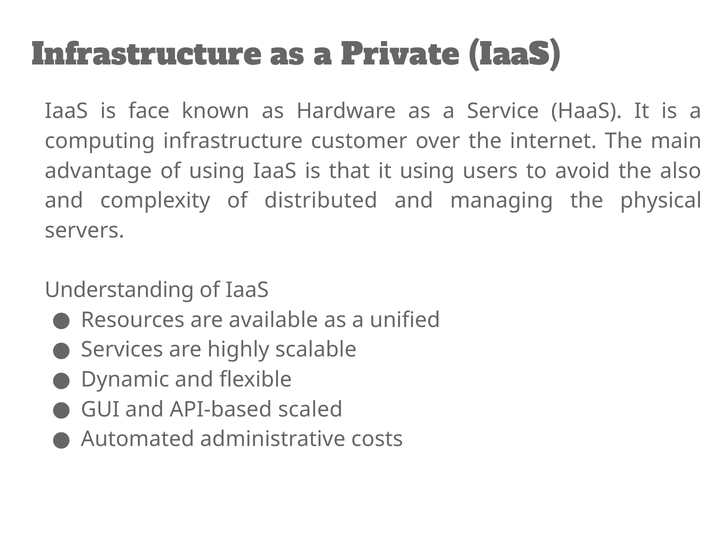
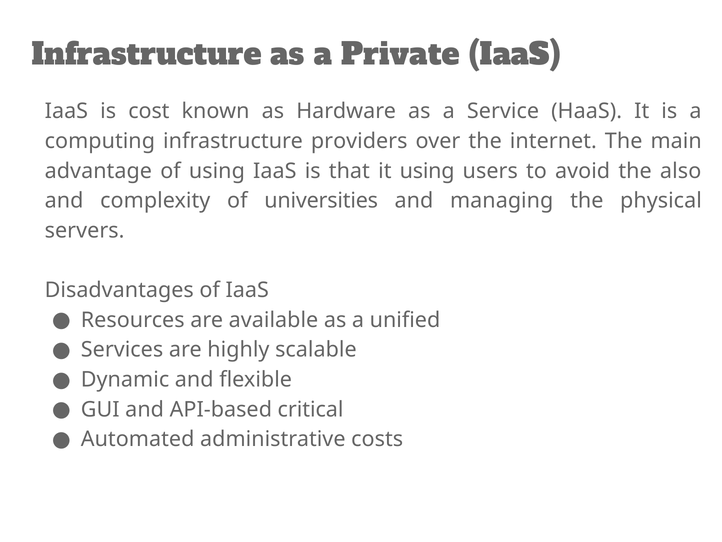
face: face -> cost
customer: customer -> providers
distributed: distributed -> universities
Understanding: Understanding -> Disadvantages
scaled: scaled -> critical
